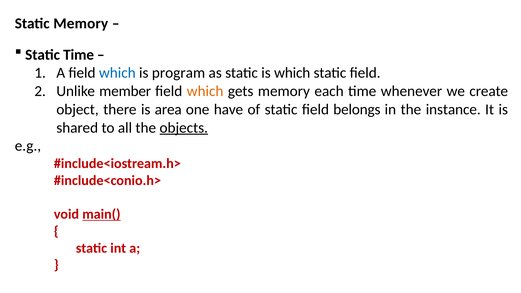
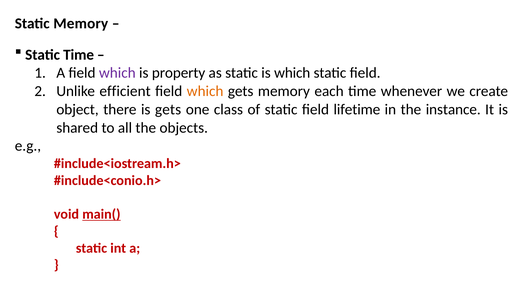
which at (117, 73) colour: blue -> purple
program: program -> property
member: member -> efficient
is area: area -> gets
have: have -> class
belongs: belongs -> lifetime
objects underline: present -> none
